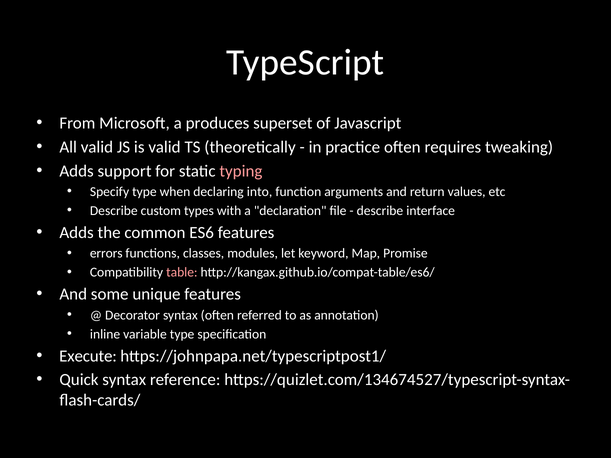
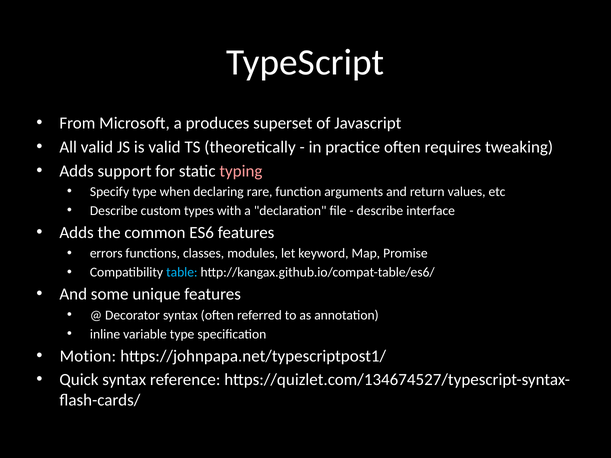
into: into -> rare
table colour: pink -> light blue
Execute: Execute -> Motion
